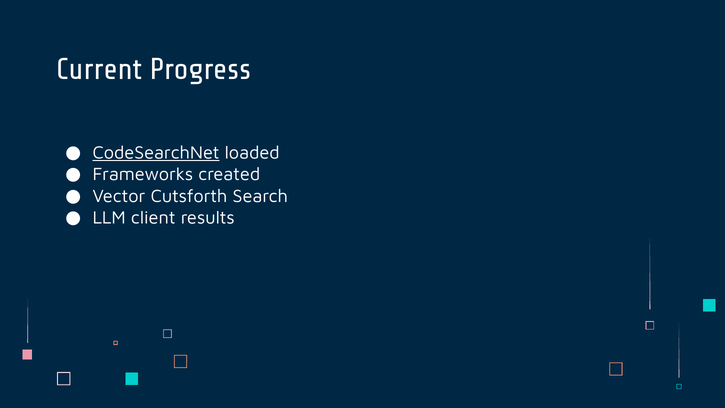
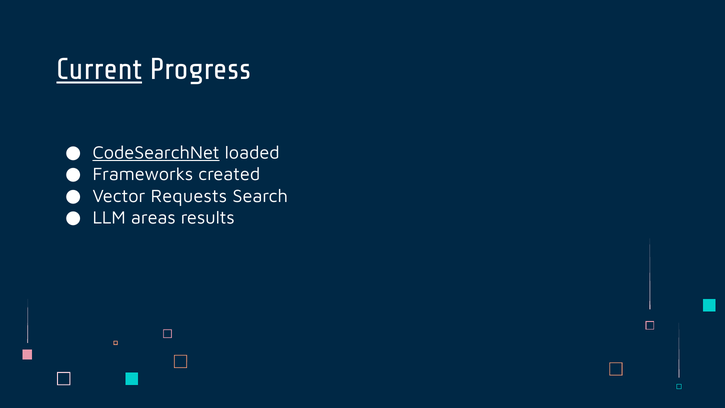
Current underline: none -> present
Cutsforth: Cutsforth -> Requests
client: client -> areas
